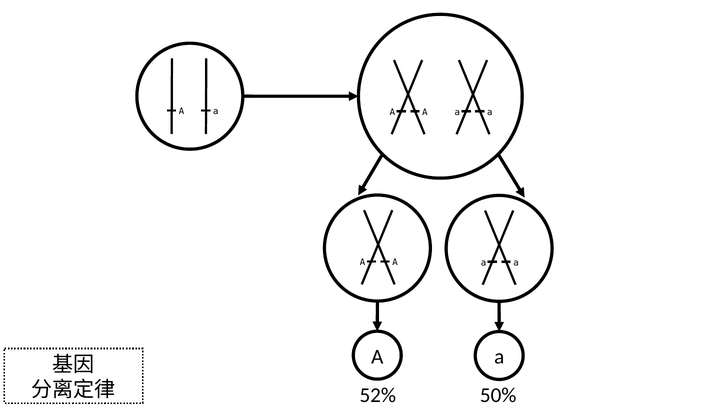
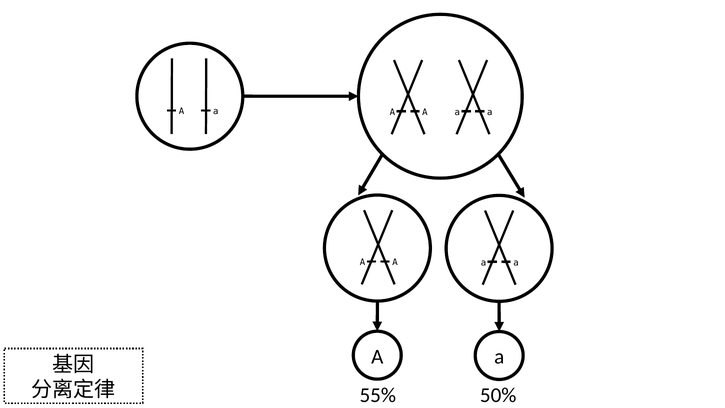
52%: 52% -> 55%
